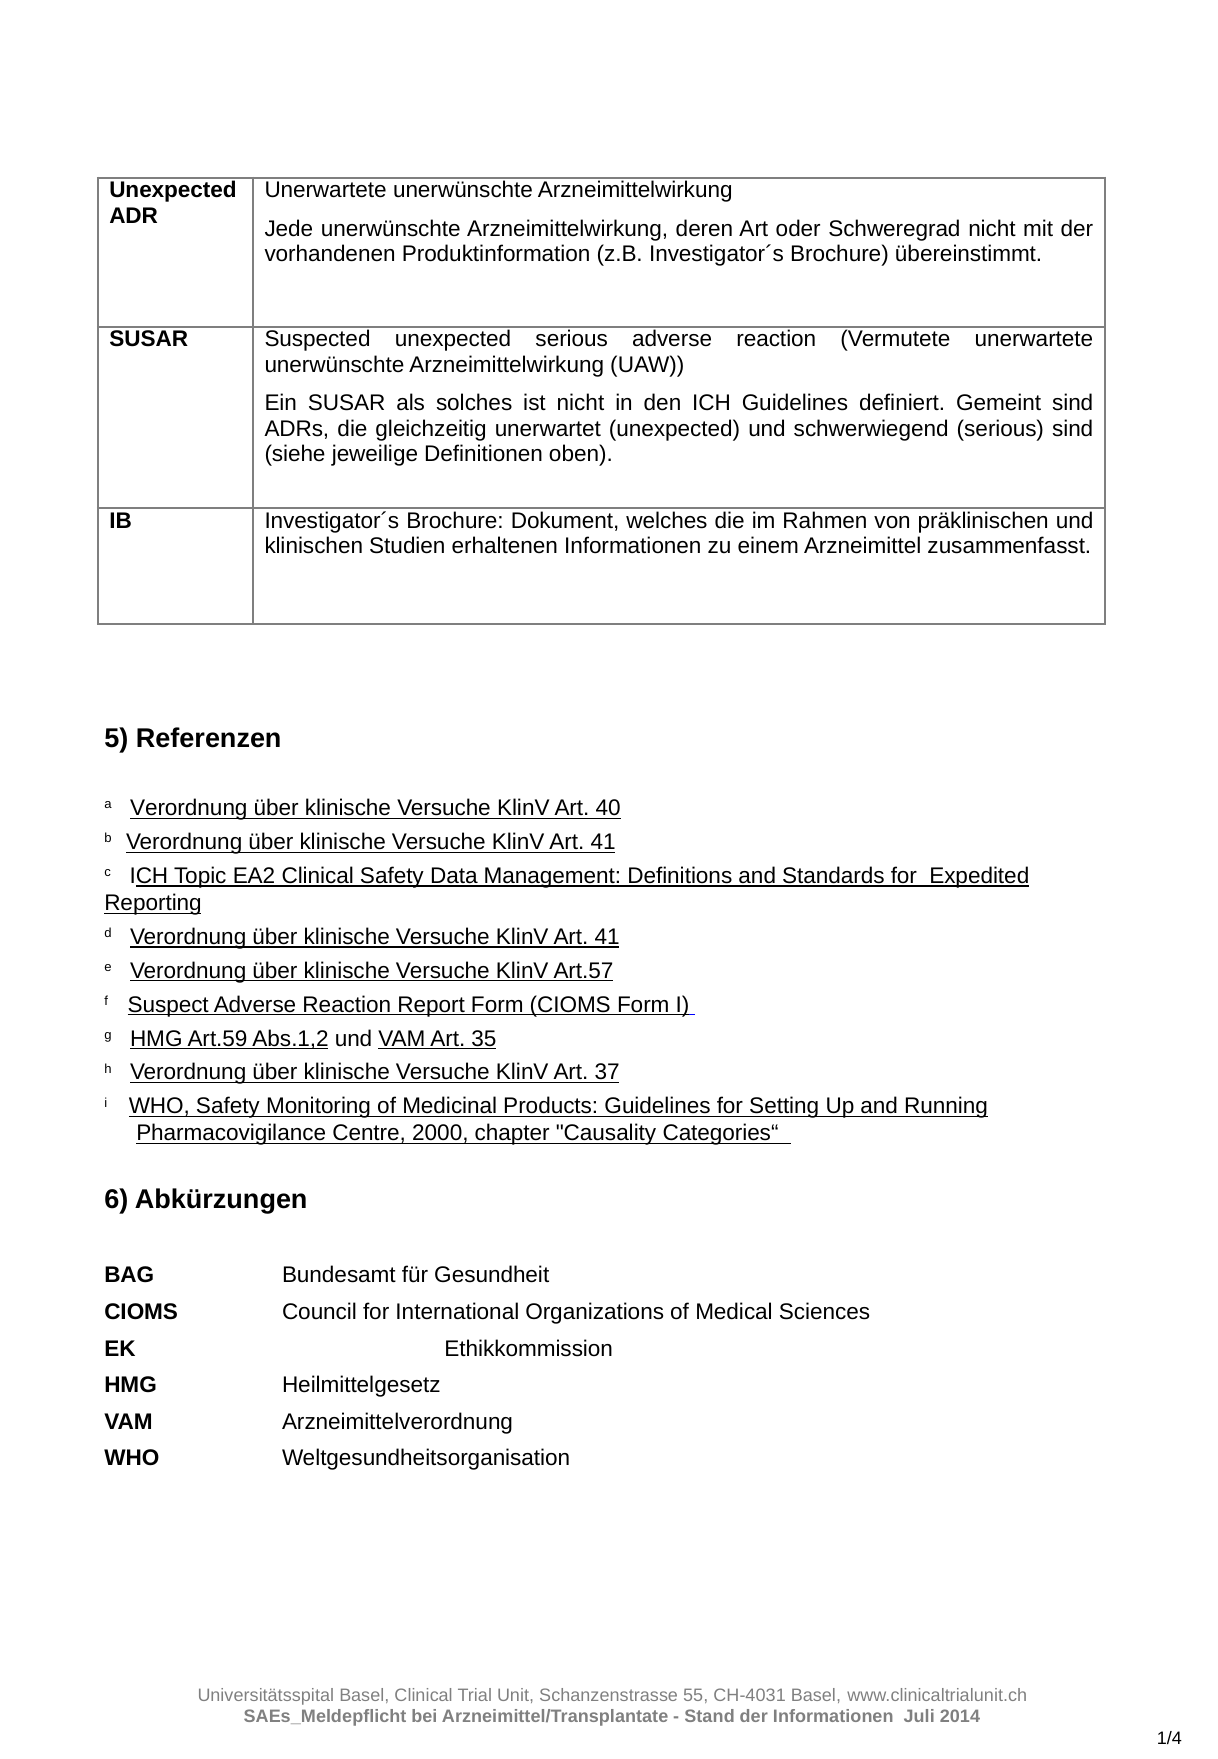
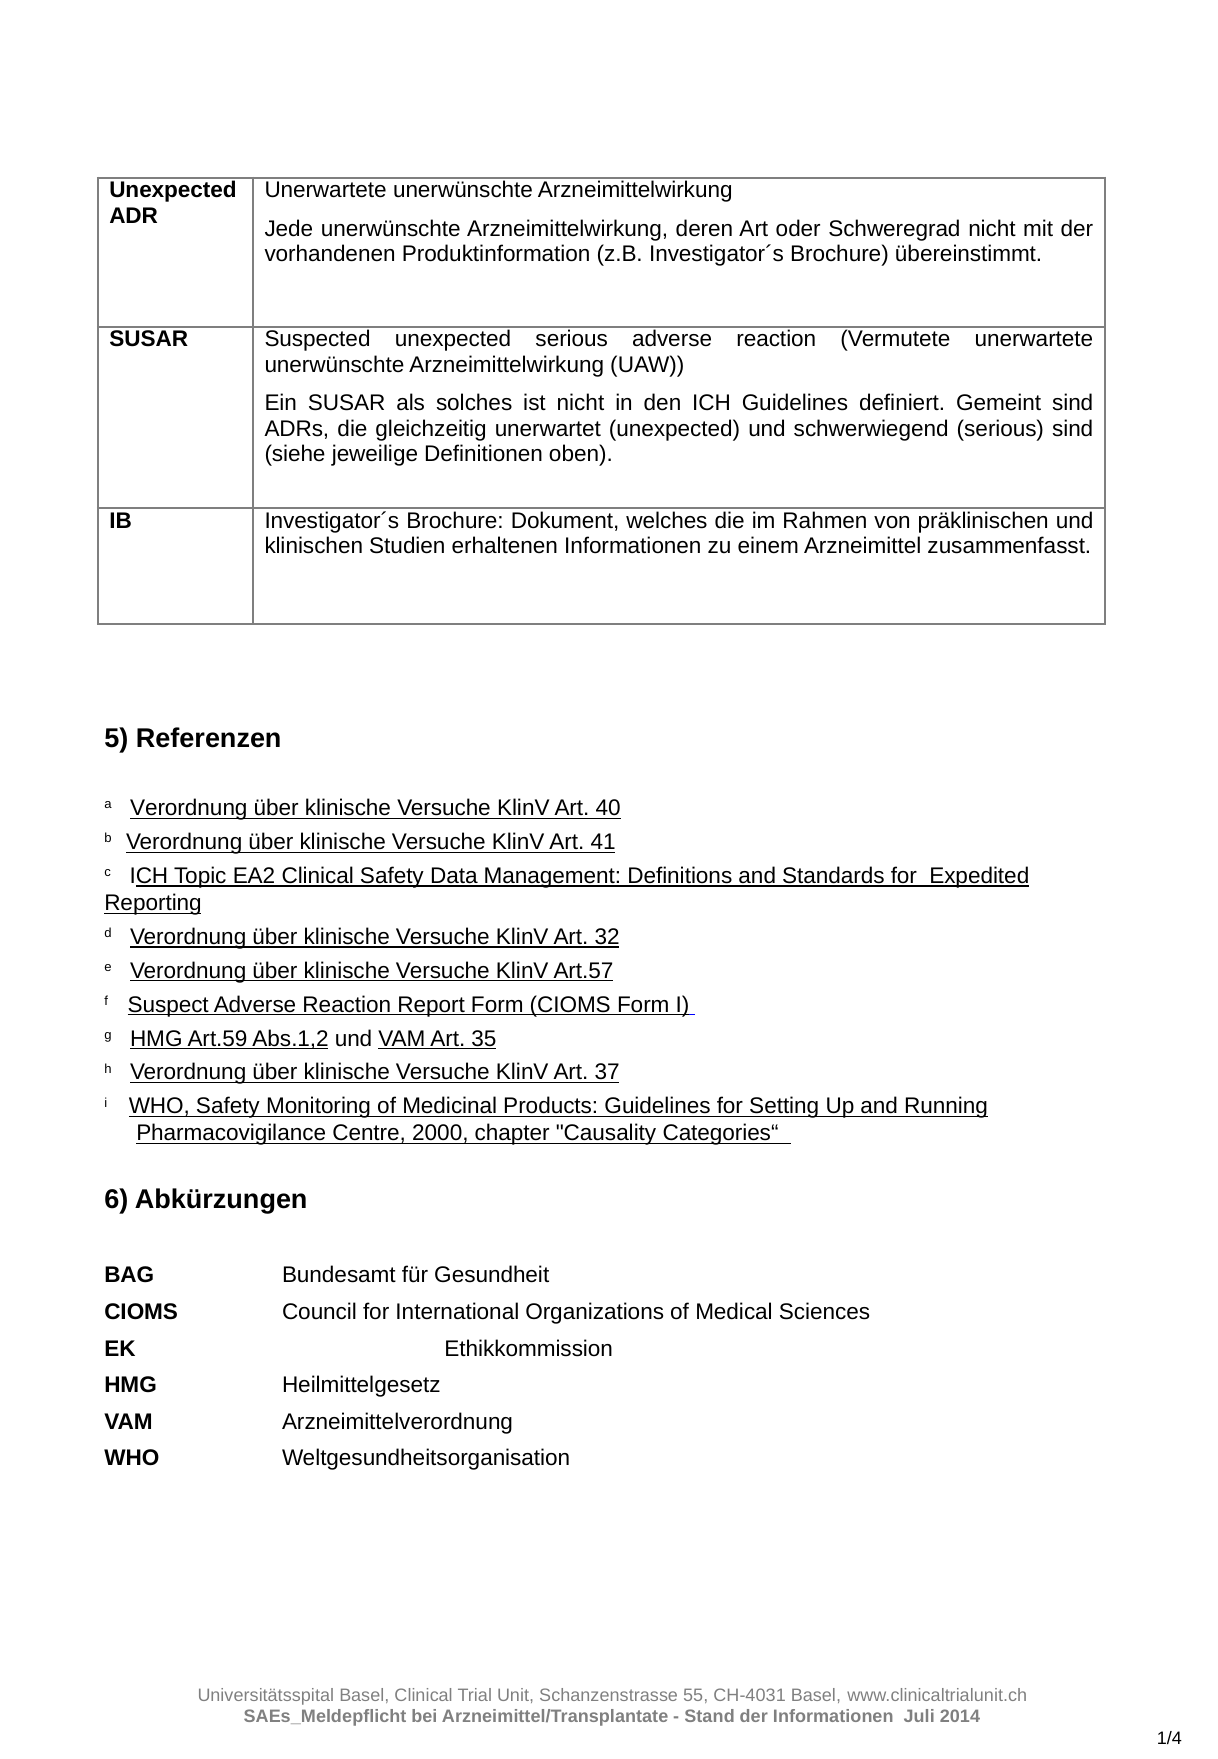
41 at (607, 937): 41 -> 32
